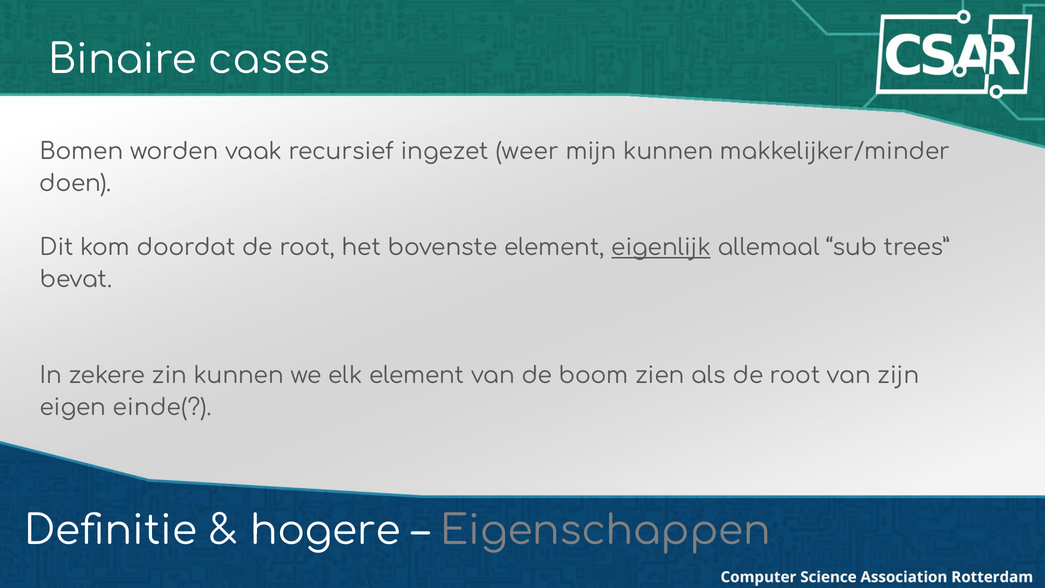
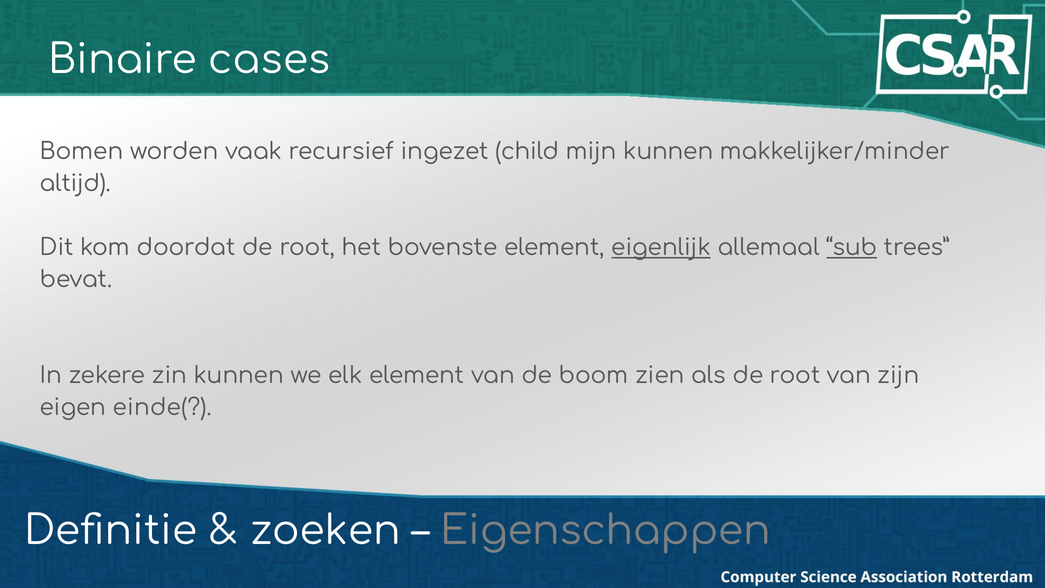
weer: weer -> child
doen: doen -> altijd
sub underline: none -> present
hogere: hogere -> zoeken
